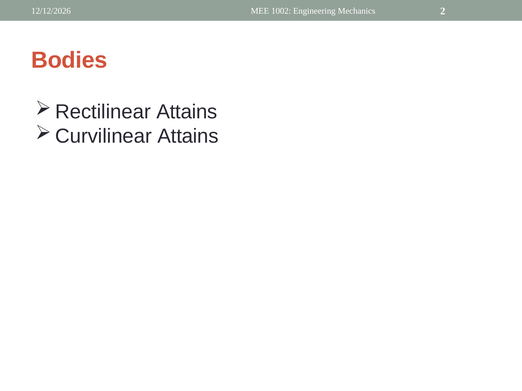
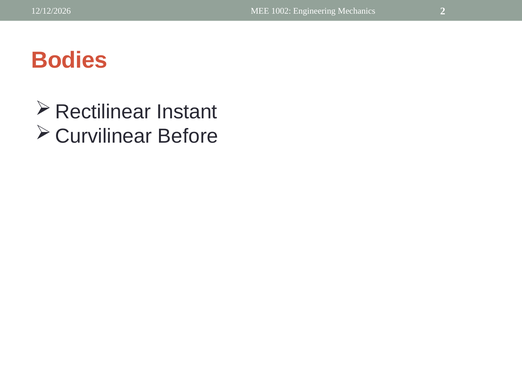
Attains at (187, 112): Attains -> Instant
Attains at (188, 136): Attains -> Before
